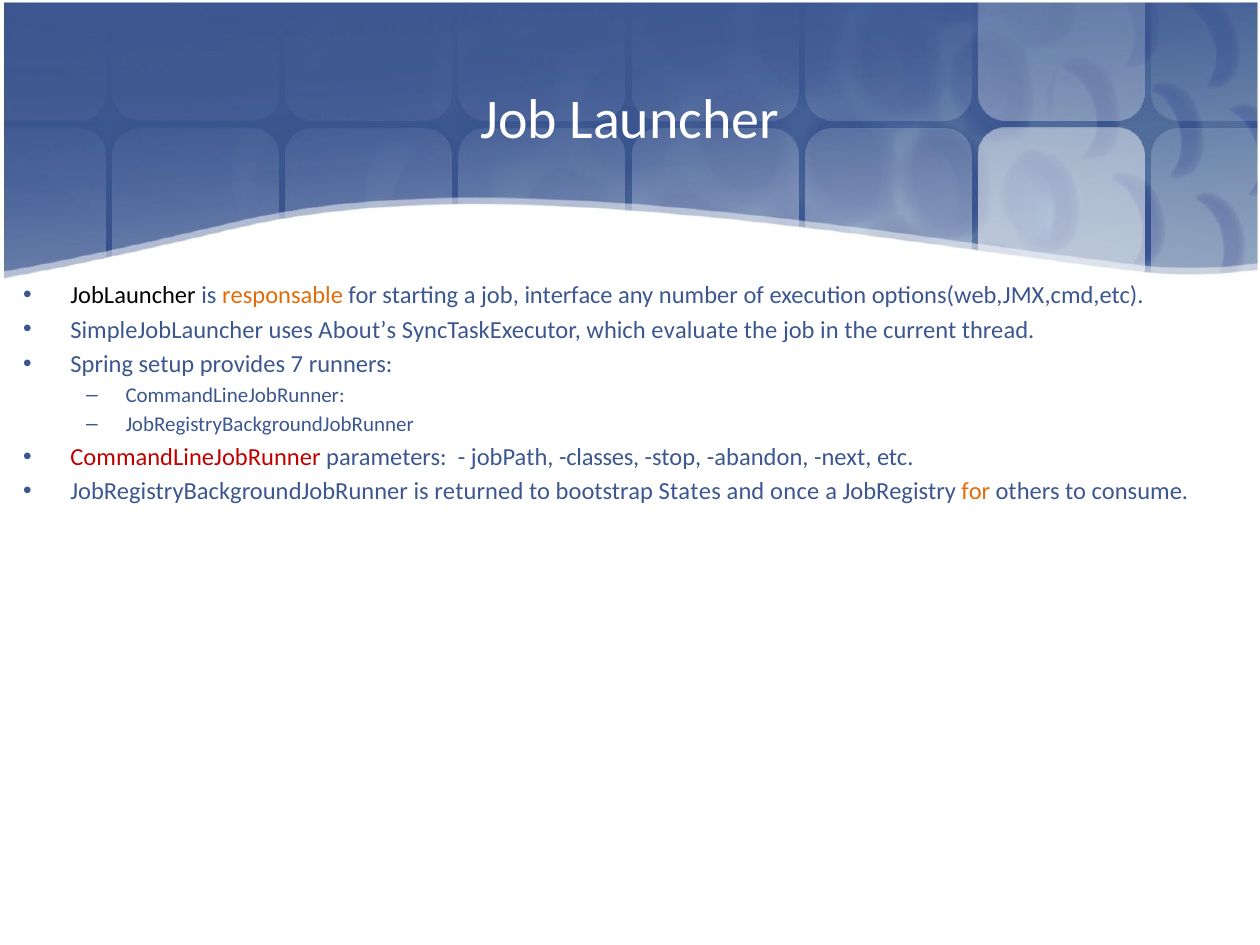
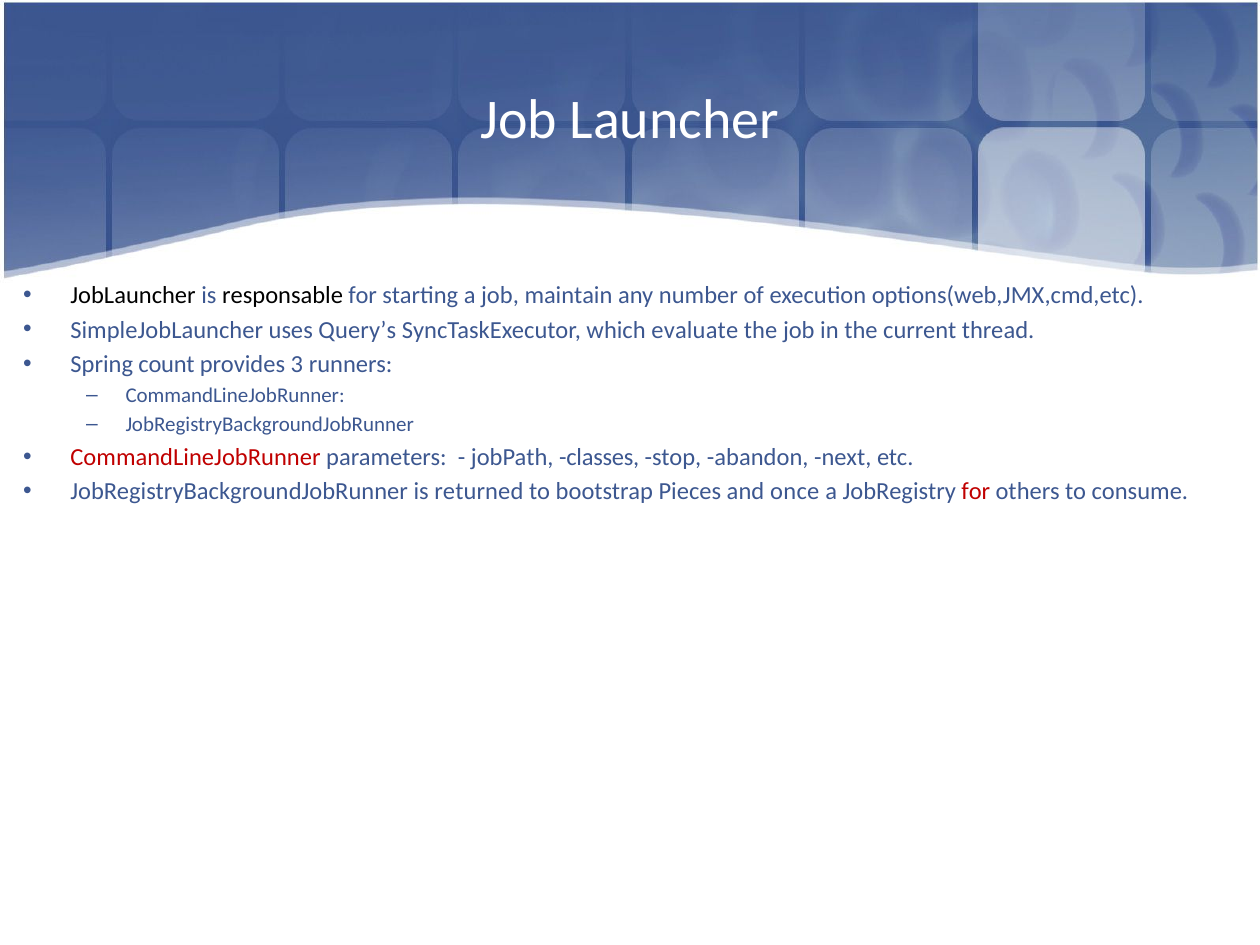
responsable colour: orange -> black
interface: interface -> maintain
About’s: About’s -> Query’s
setup: setup -> count
7: 7 -> 3
States: States -> Pieces
for at (976, 492) colour: orange -> red
